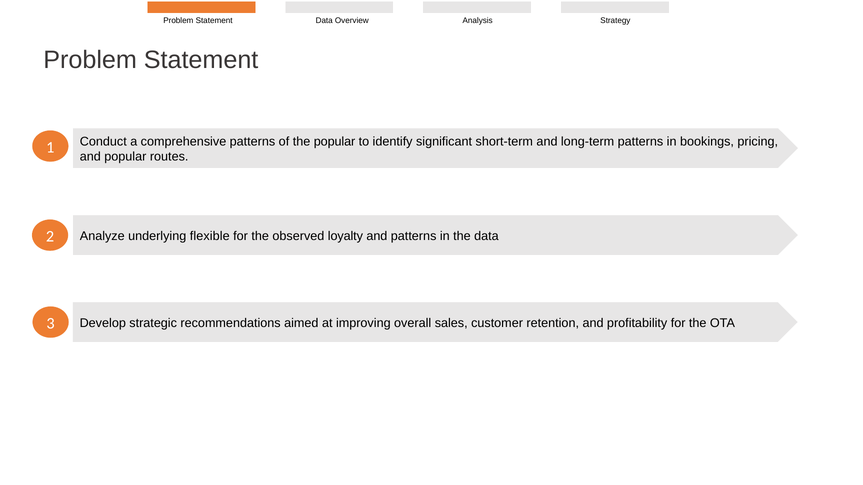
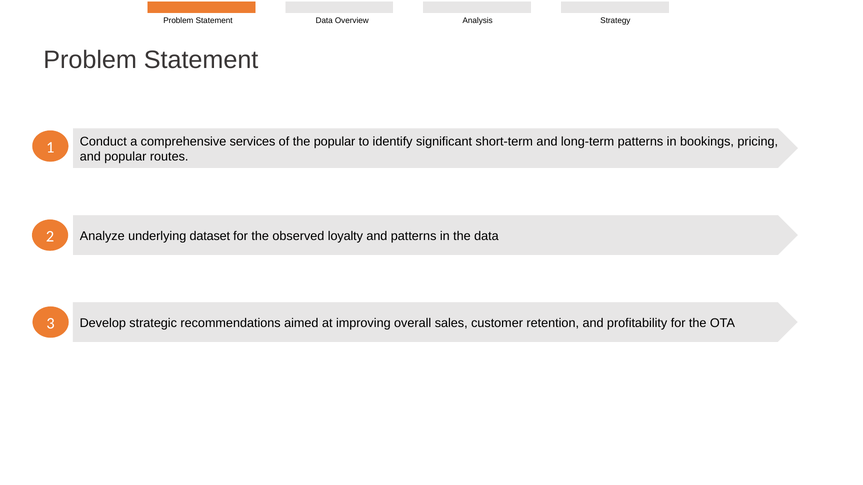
comprehensive patterns: patterns -> services
flexible: flexible -> dataset
